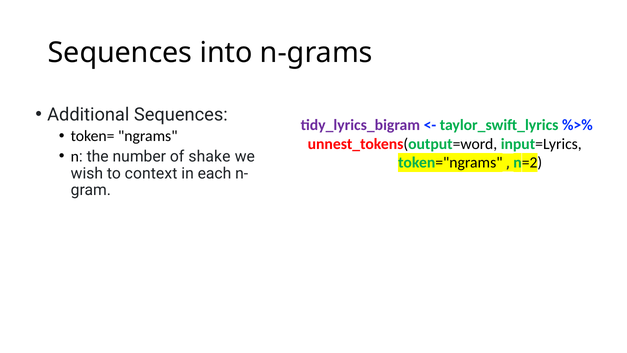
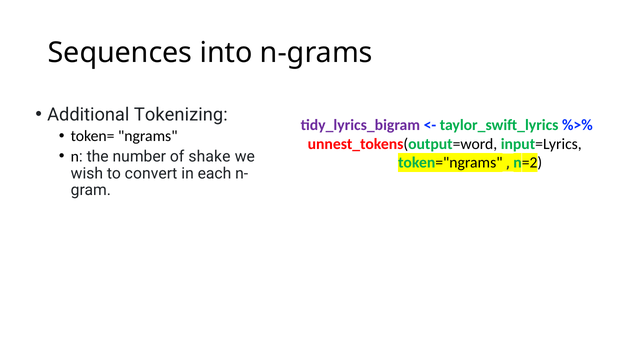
Additional Sequences: Sequences -> Tokenizing
context: context -> convert
